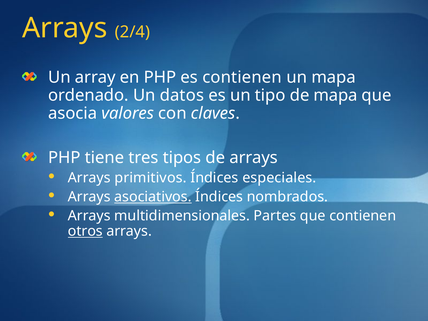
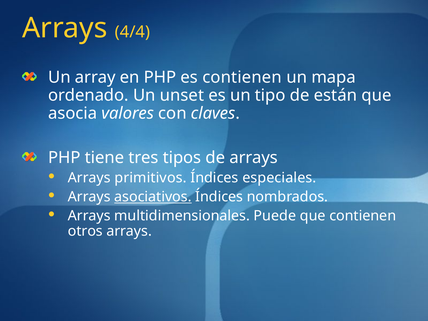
2/4: 2/4 -> 4/4
datos: datos -> unset
de mapa: mapa -> están
Partes: Partes -> Puede
otros underline: present -> none
